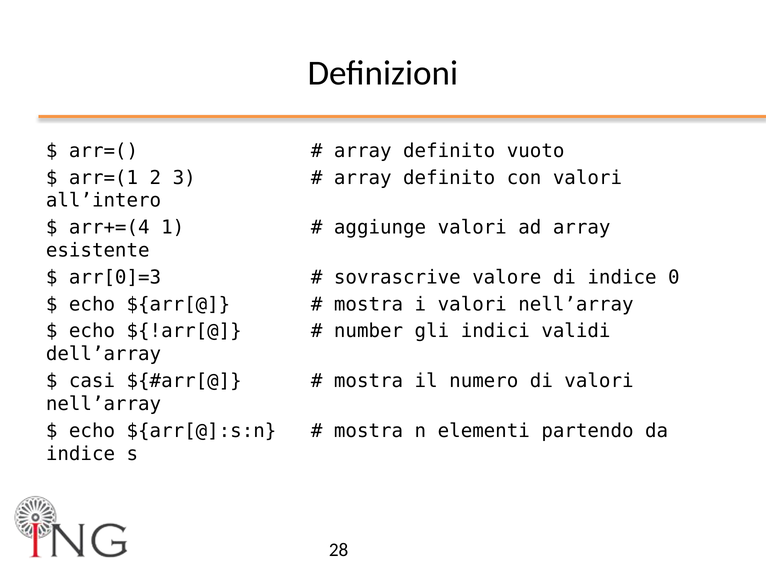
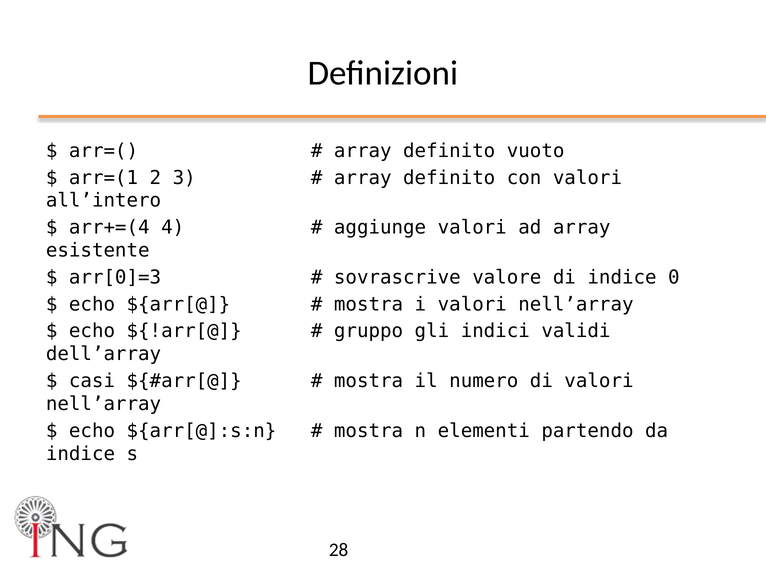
1: 1 -> 4
number: number -> gruppo
